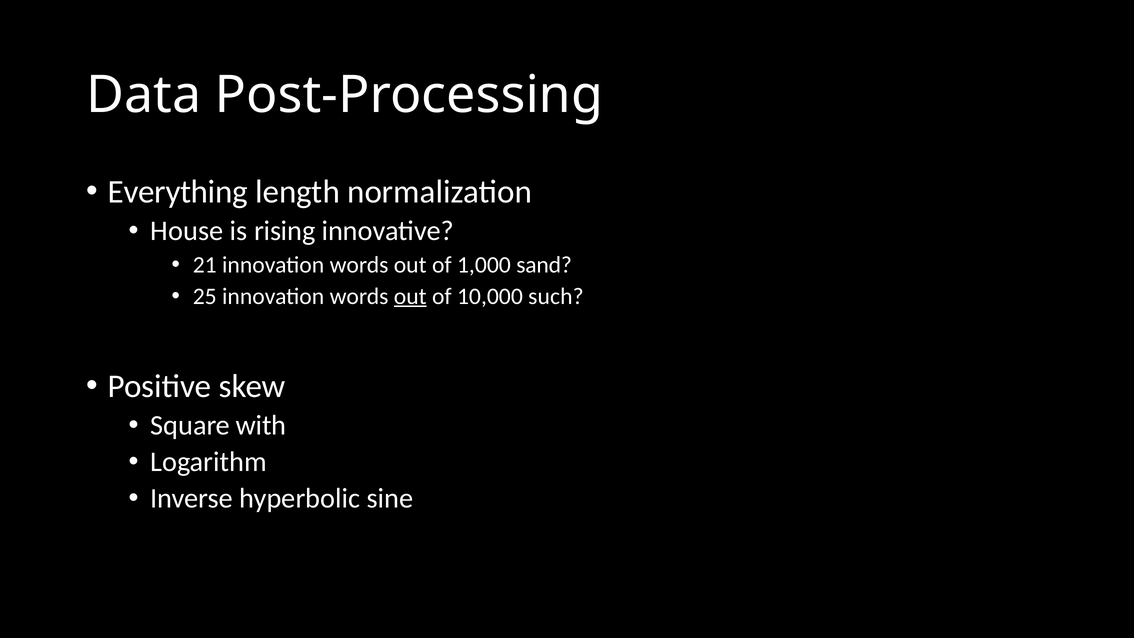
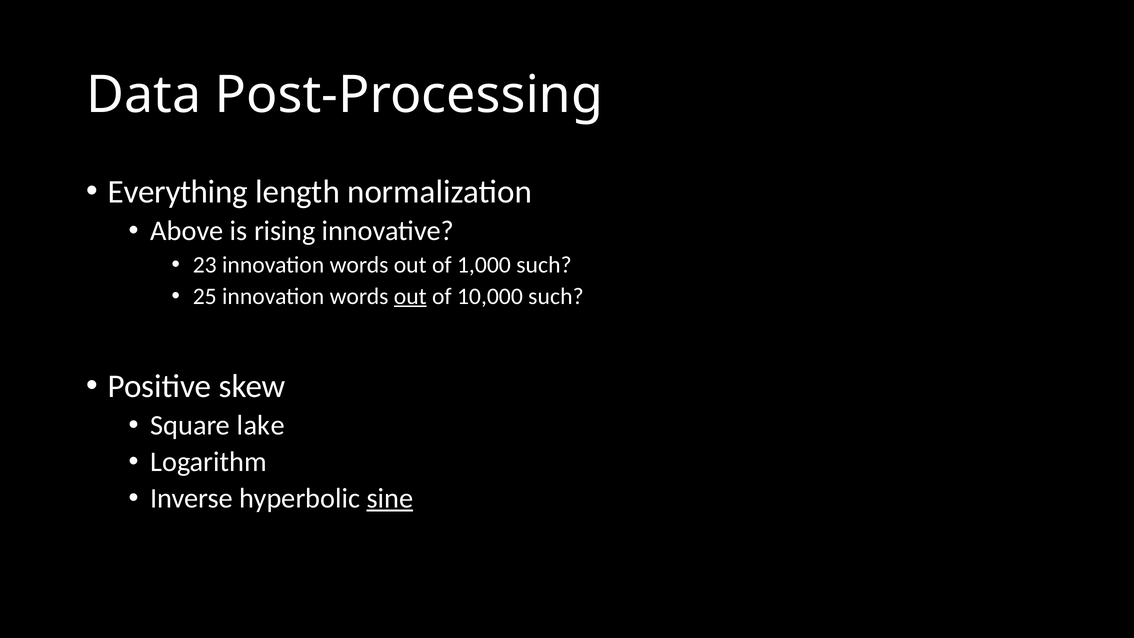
House: House -> Above
21: 21 -> 23
1,000 sand: sand -> such
with: with -> lake
sine underline: none -> present
